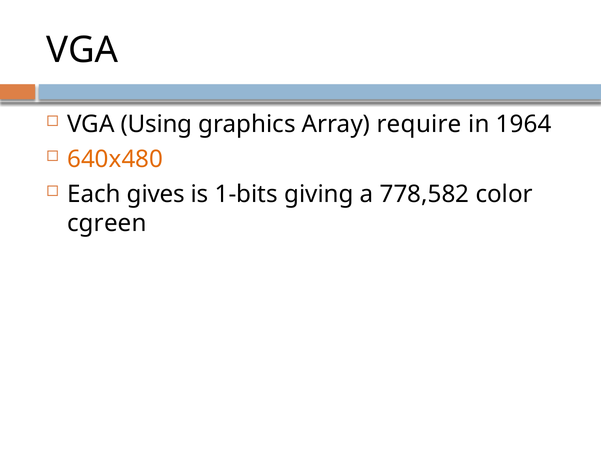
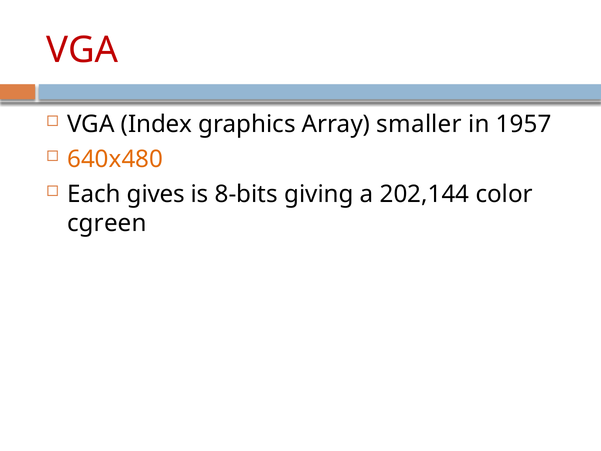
VGA at (82, 50) colour: black -> red
Using: Using -> Index
require: require -> smaller
1964: 1964 -> 1957
1-bits: 1-bits -> 8-bits
778,582: 778,582 -> 202,144
